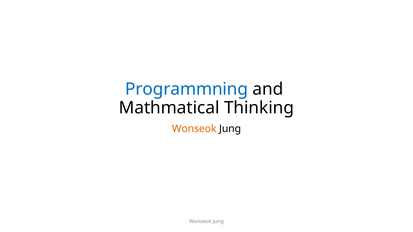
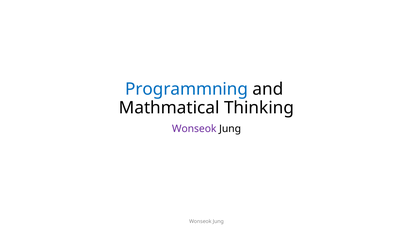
Wonseok at (194, 129) colour: orange -> purple
